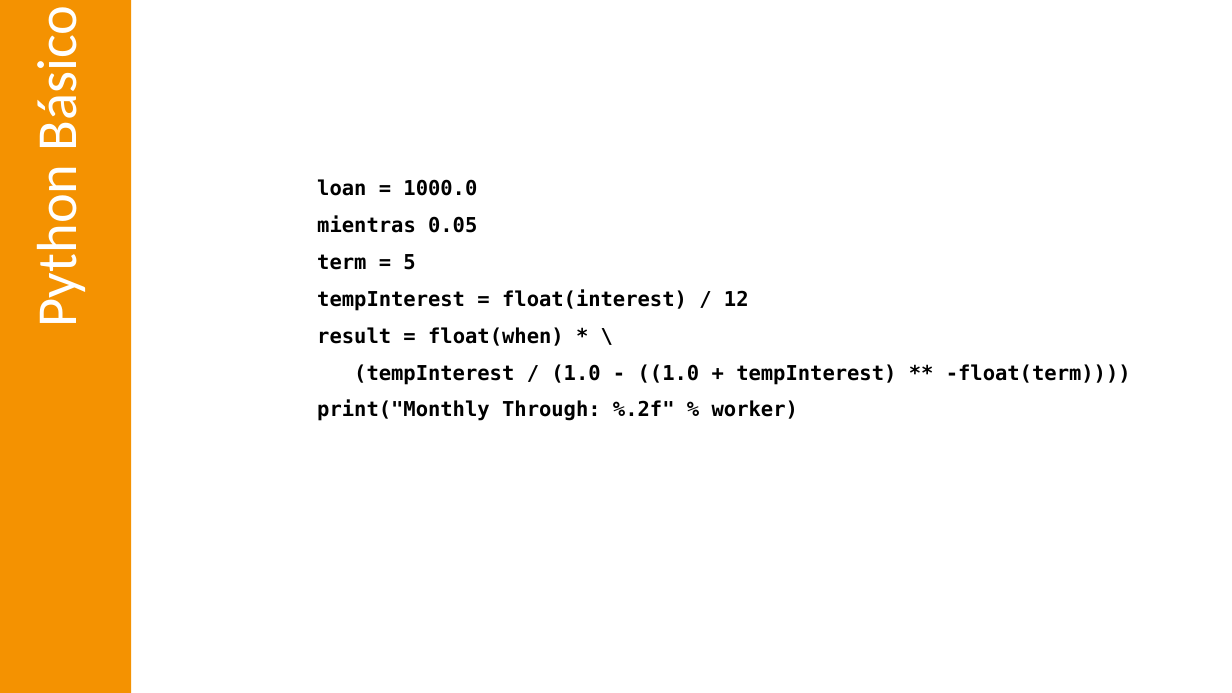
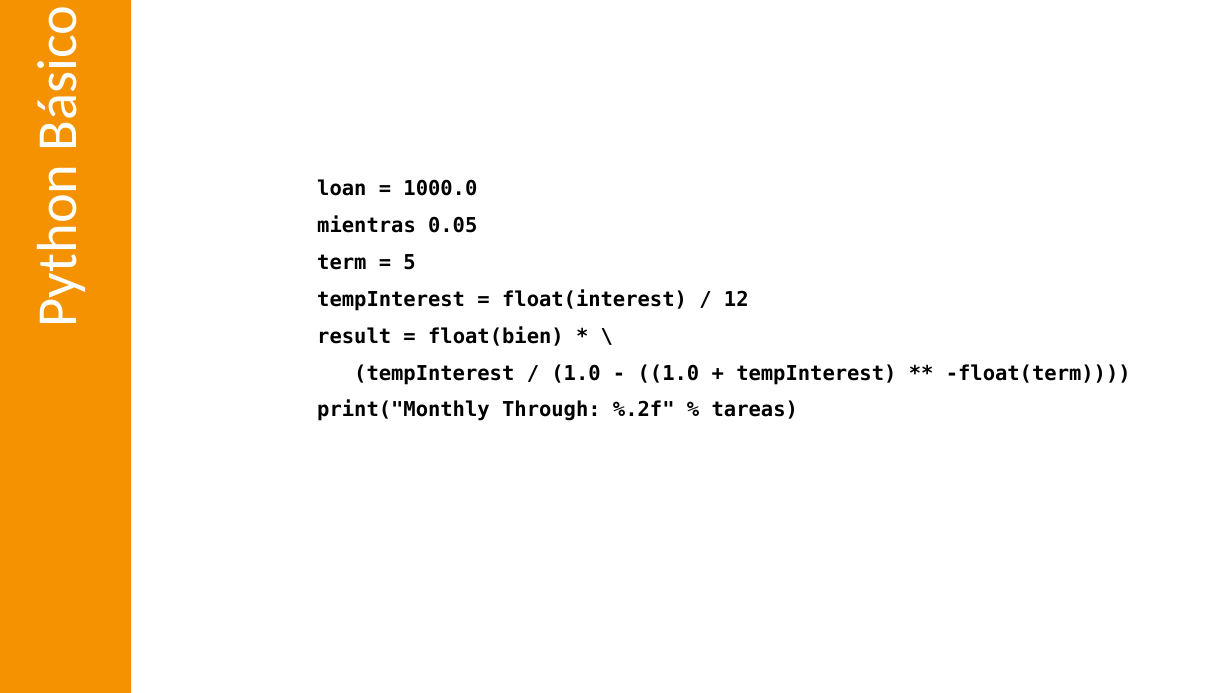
float(when: float(when -> float(bien
worker: worker -> tareas
